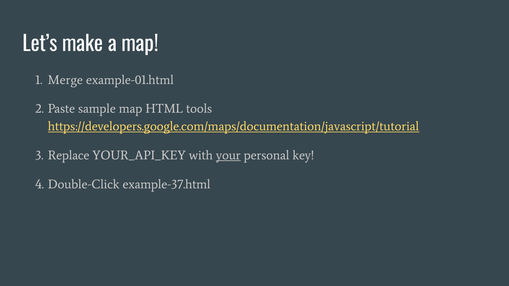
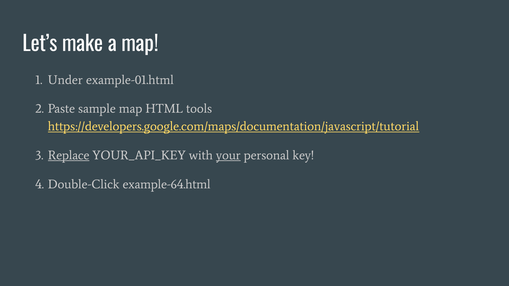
Merge: Merge -> Under
Replace underline: none -> present
example-37.html: example-37.html -> example-64.html
